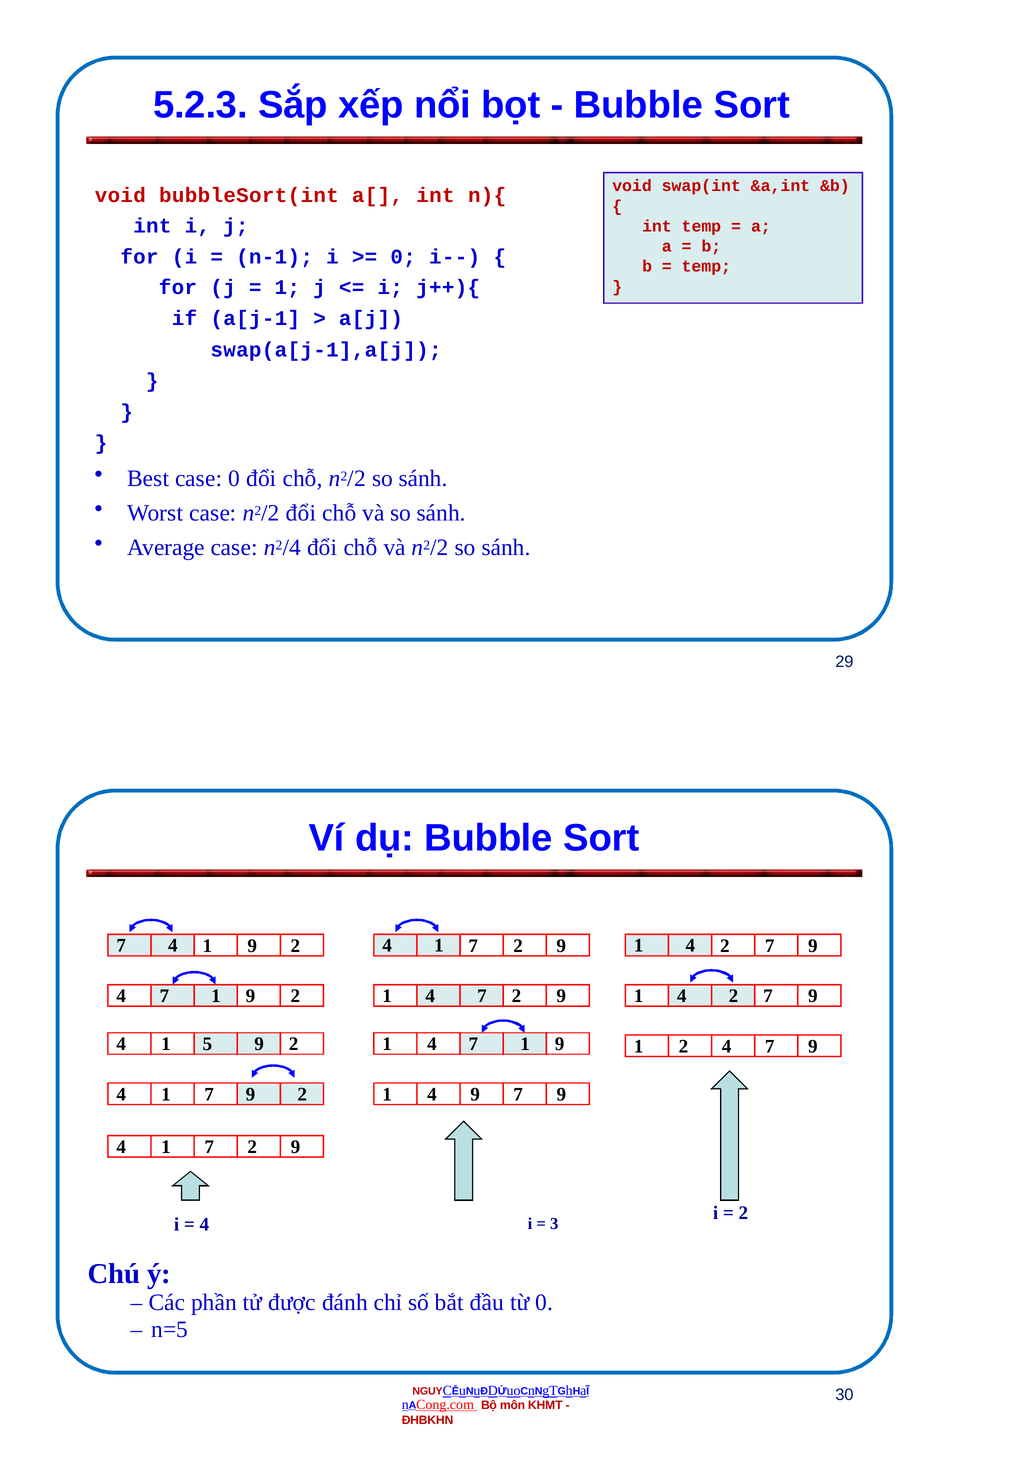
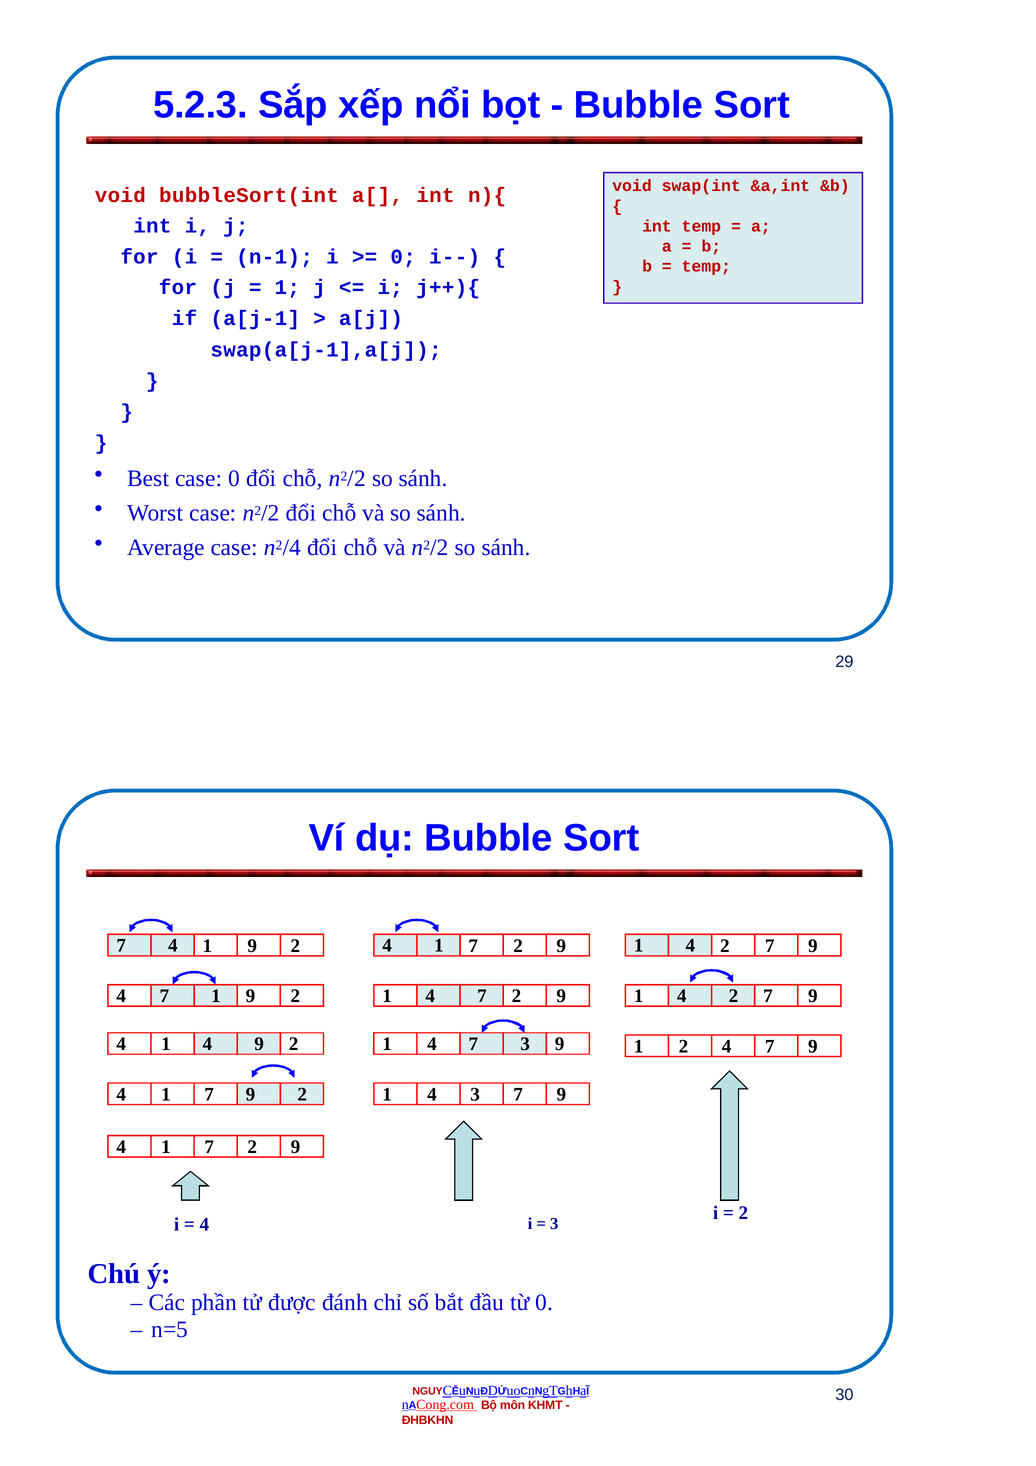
4 1 5: 5 -> 4
1 4 7 1: 1 -> 3
4 9: 9 -> 3
